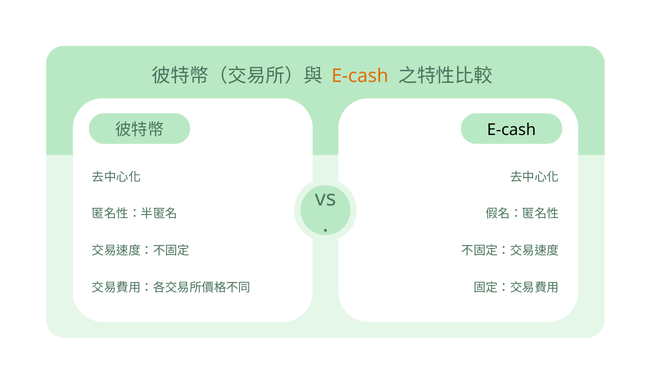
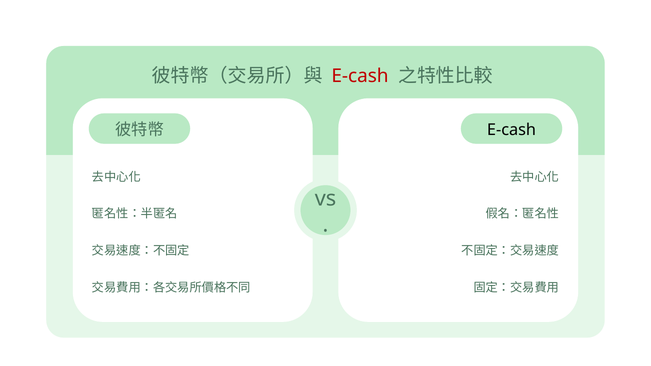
E-cash at (360, 76) colour: orange -> red
